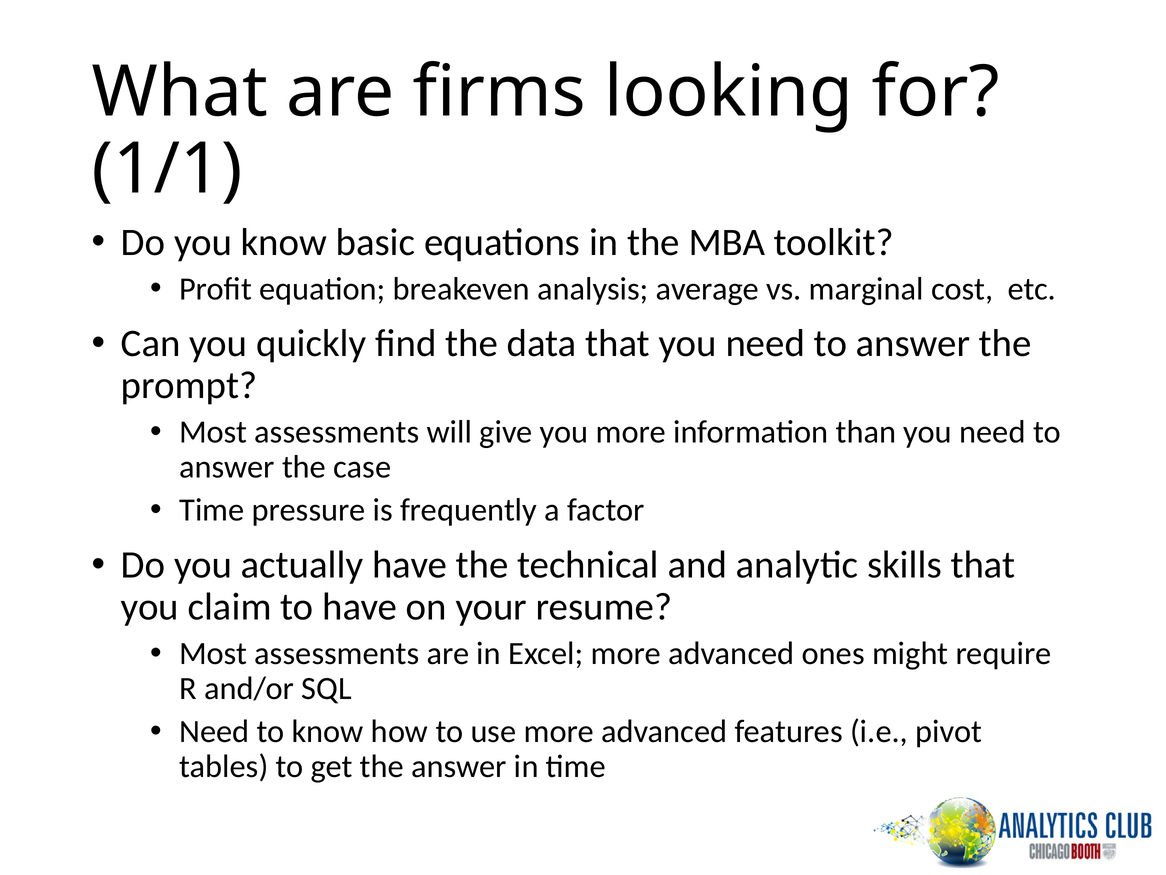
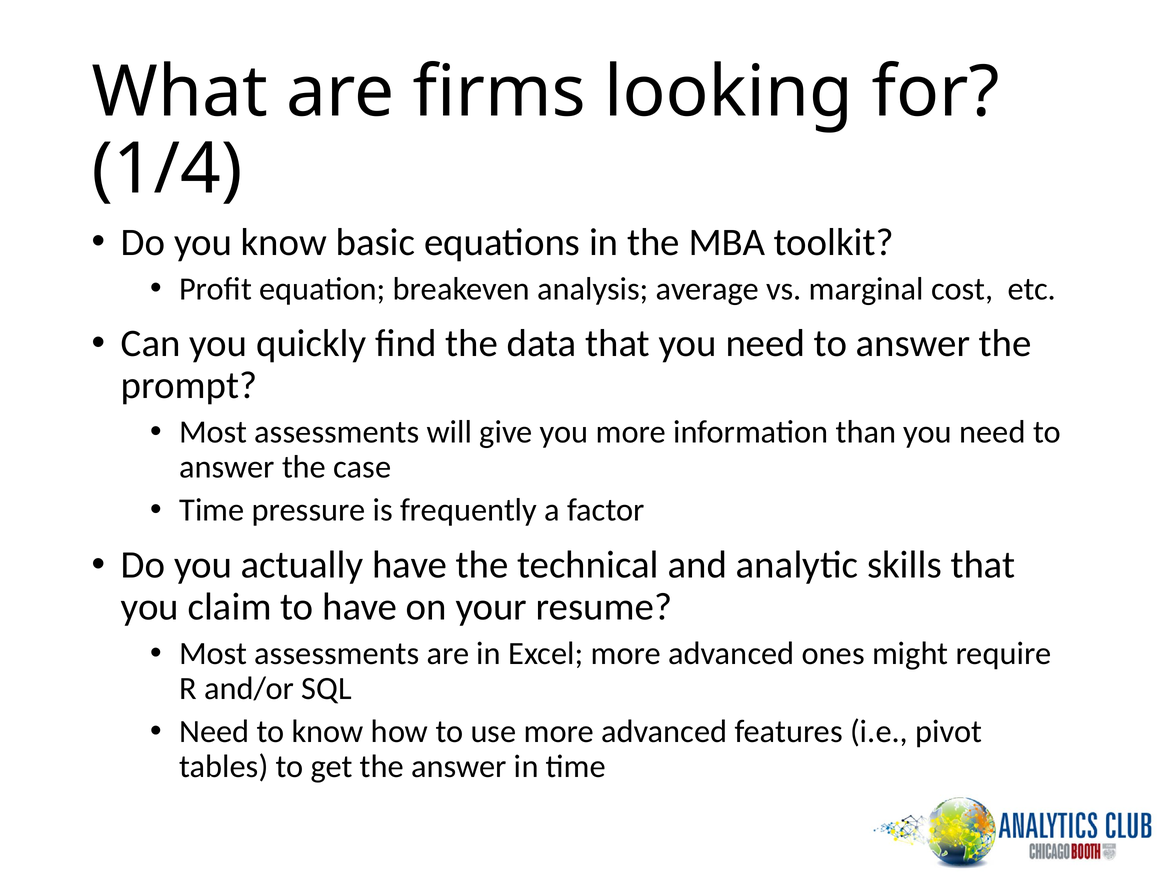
1/1: 1/1 -> 1/4
